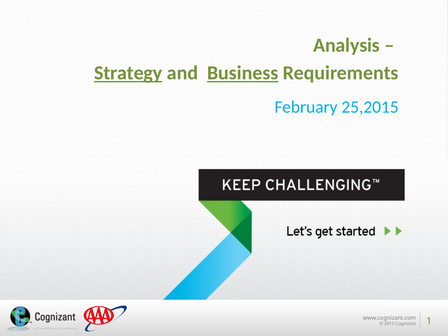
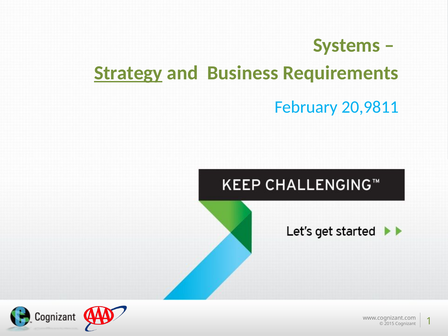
Analysis: Analysis -> Systems
Business underline: present -> none
25,2015: 25,2015 -> 20,9811
